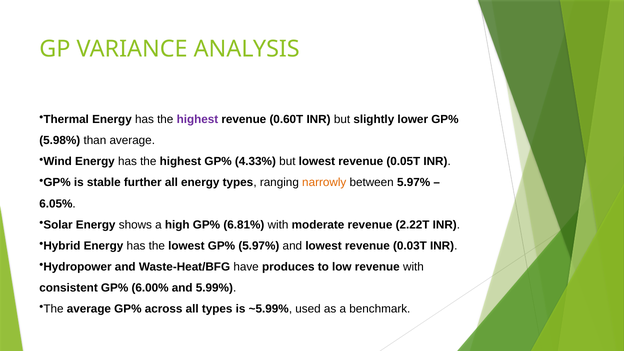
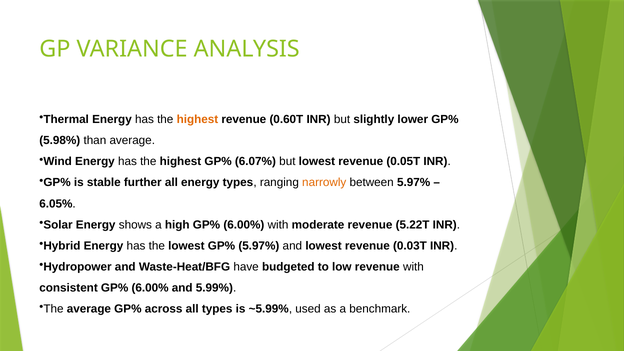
highest at (197, 119) colour: purple -> orange
4.33%: 4.33% -> 6.07%
high GP% 6.81%: 6.81% -> 6.00%
2.22T: 2.22T -> 5.22T
produces: produces -> budgeted
